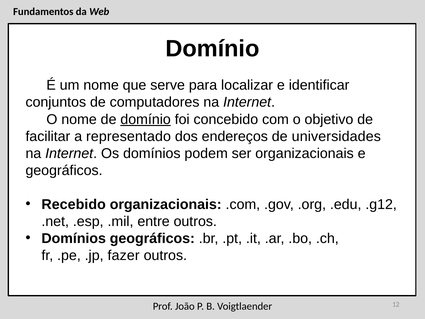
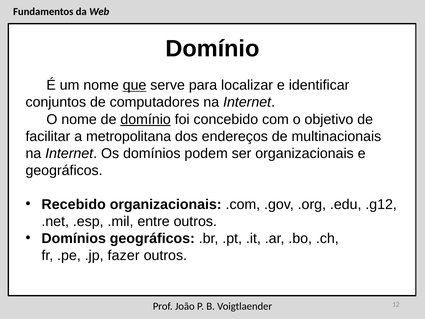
que underline: none -> present
representado: representado -> metropolitana
universidades: universidades -> multinacionais
